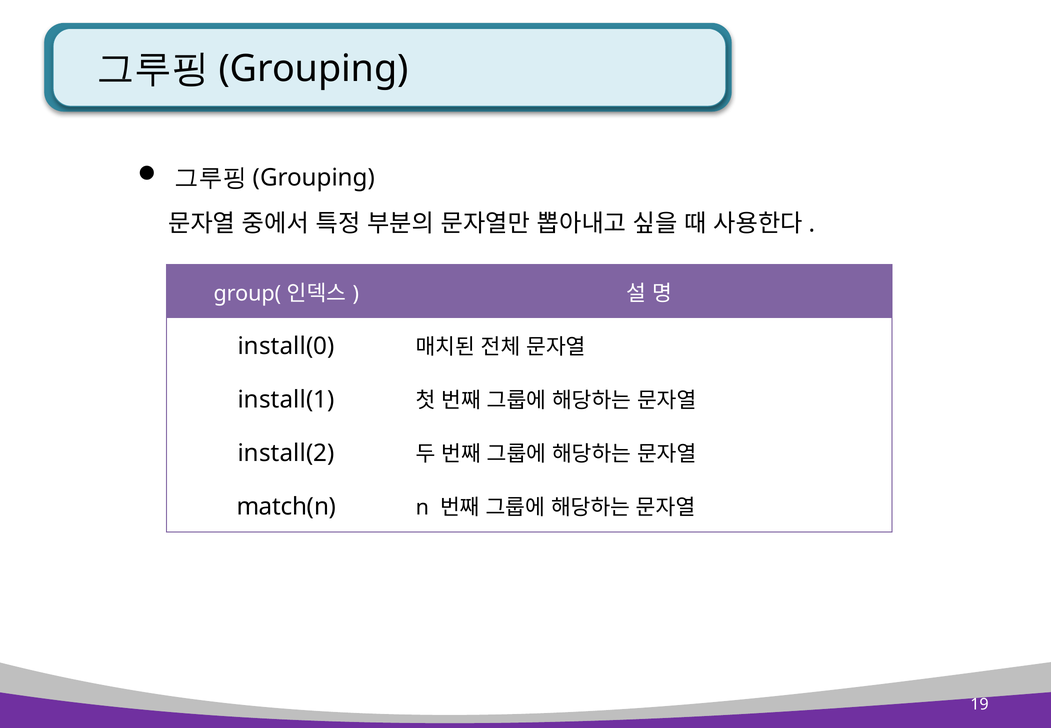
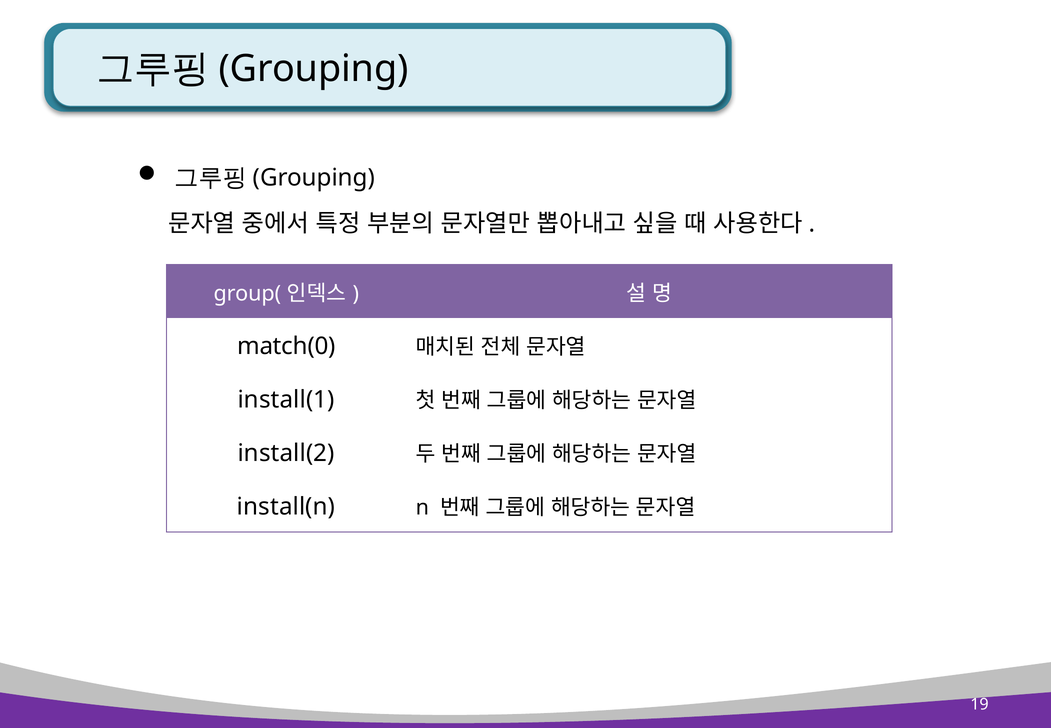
install(0: install(0 -> match(0
match(n: match(n -> install(n
